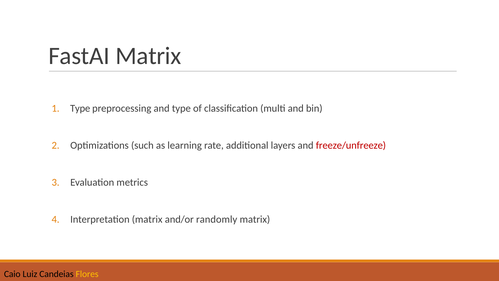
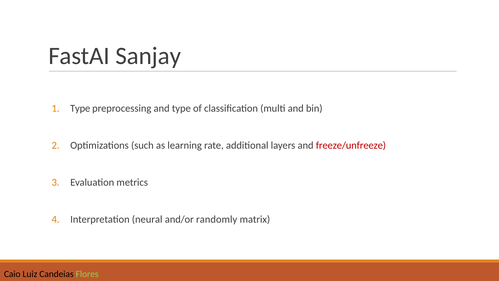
FastAI Matrix: Matrix -> Sanjay
Interpretation matrix: matrix -> neural
Flores colour: yellow -> light green
